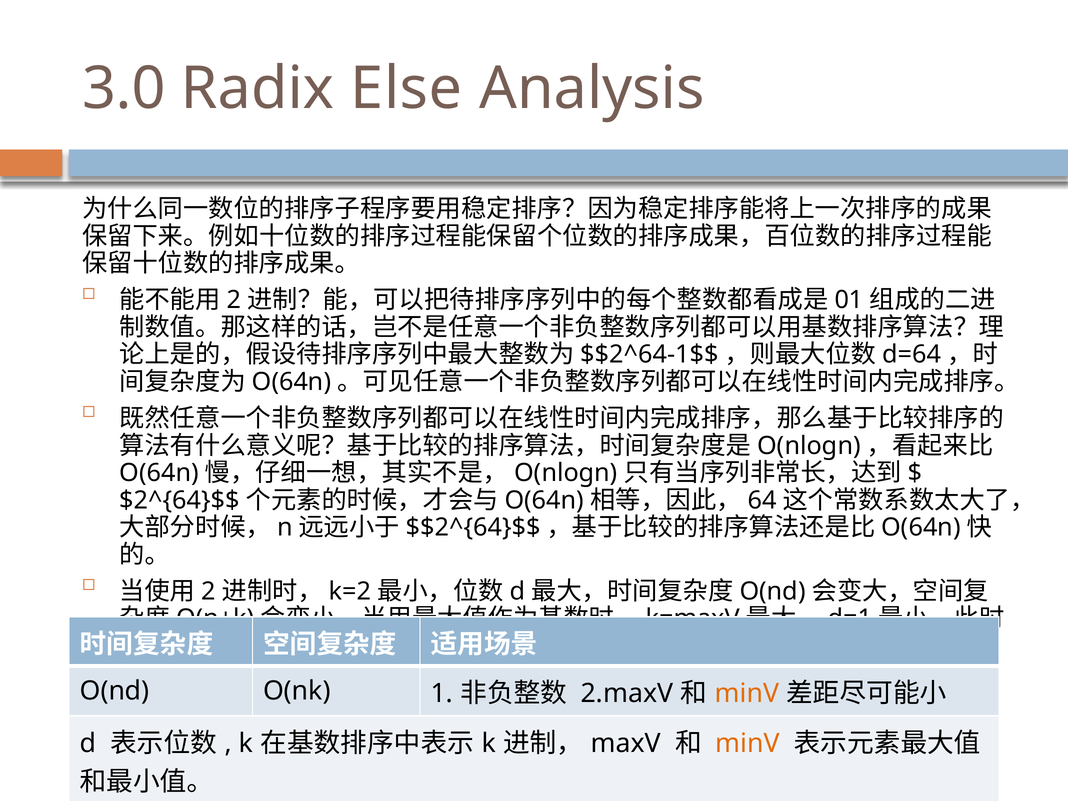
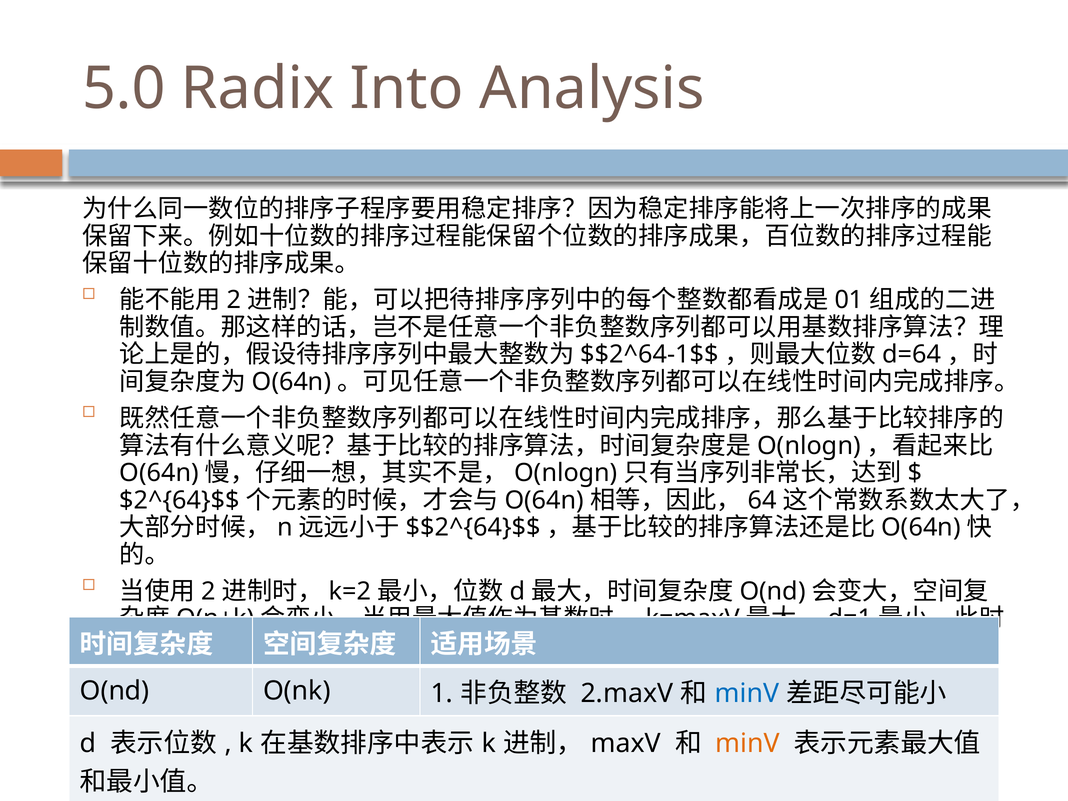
3.0: 3.0 -> 5.0
Else: Else -> Into
minV at (747, 694) colour: orange -> blue
